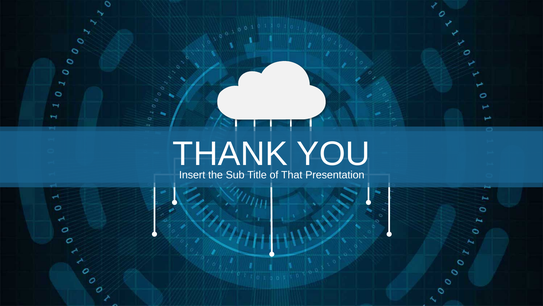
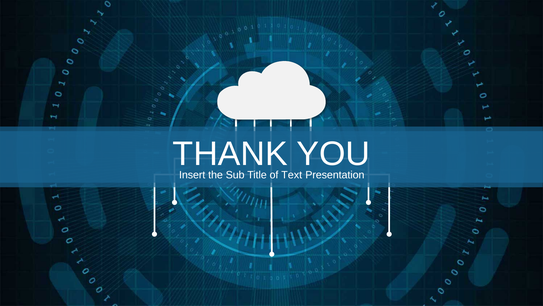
That: That -> Text
